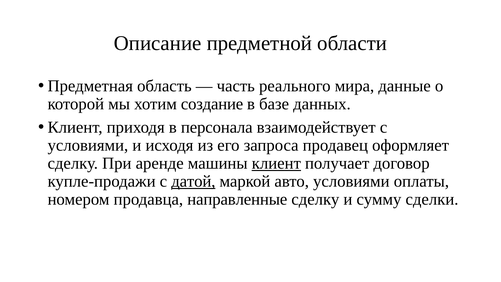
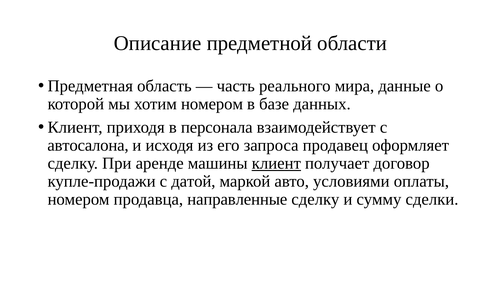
хотим создание: создание -> номером
условиями at (88, 145): условиями -> автосалона
датой underline: present -> none
